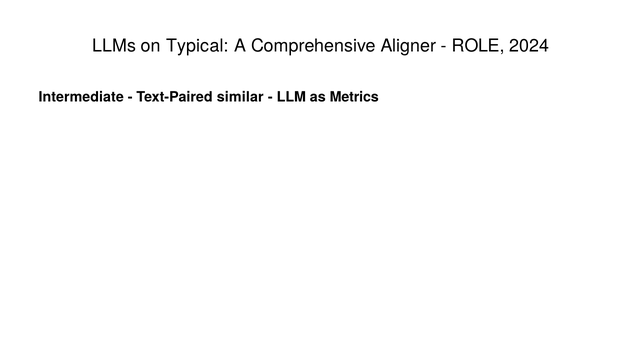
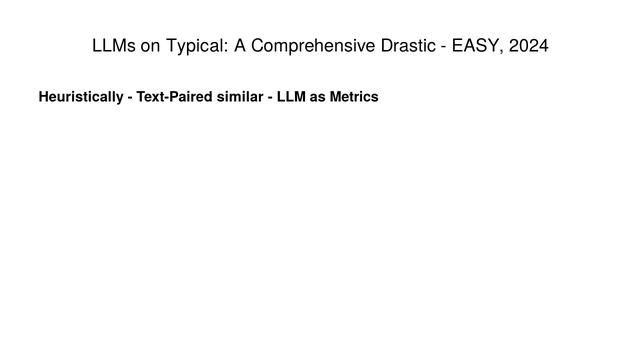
Aligner: Aligner -> Drastic
ROLE: ROLE -> EASY
Intermediate: Intermediate -> Heuristically
